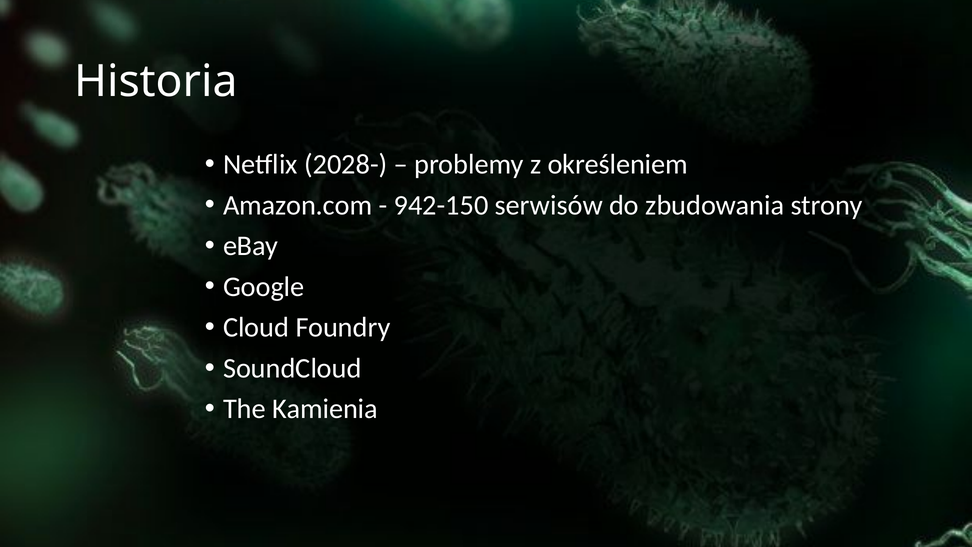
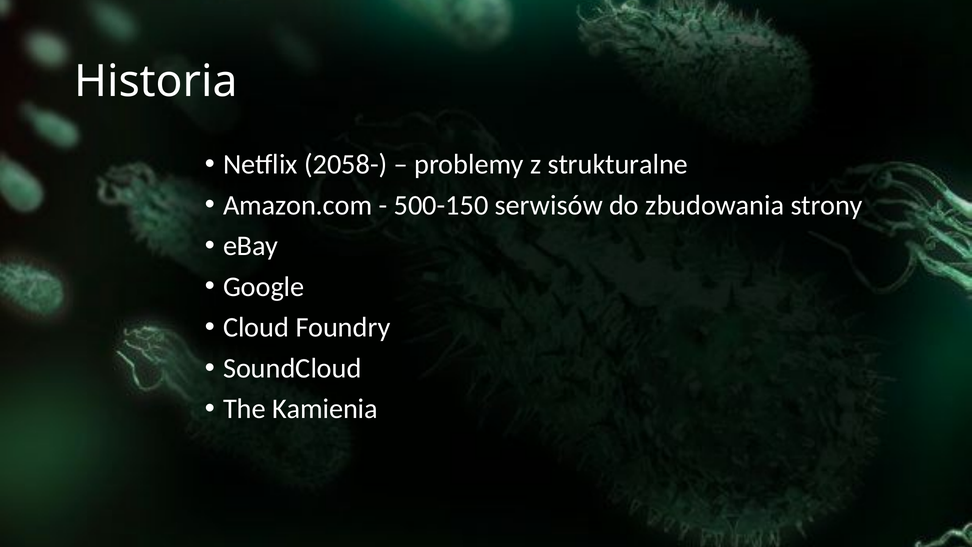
2028-: 2028- -> 2058-
określeniem: określeniem -> strukturalne
942-150: 942-150 -> 500-150
